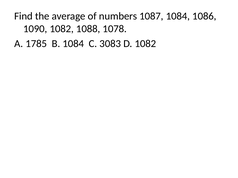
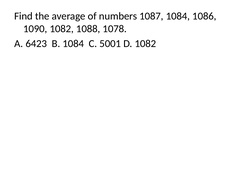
1785: 1785 -> 6423
3083: 3083 -> 5001
